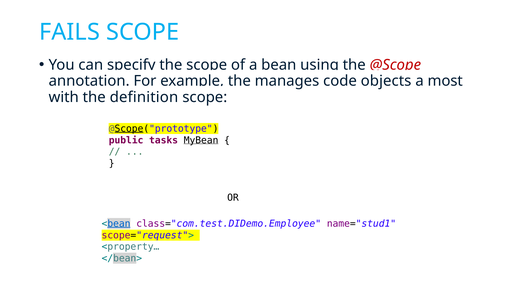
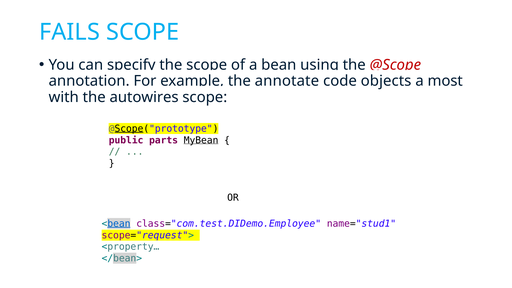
manages: manages -> annotate
definition: definition -> autowires
tasks: tasks -> parts
